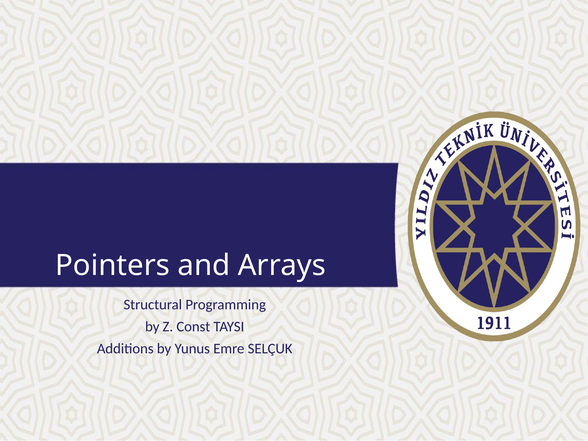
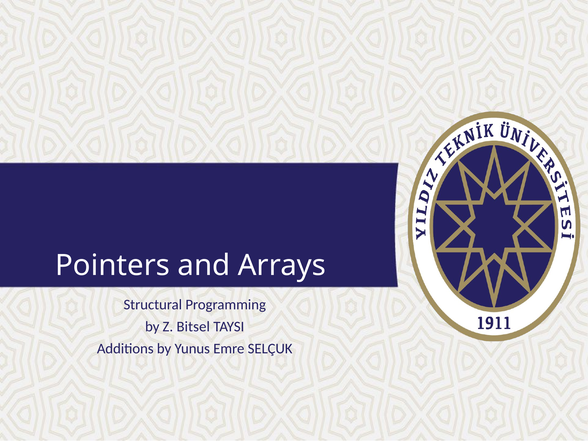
Const: Const -> Bitsel
